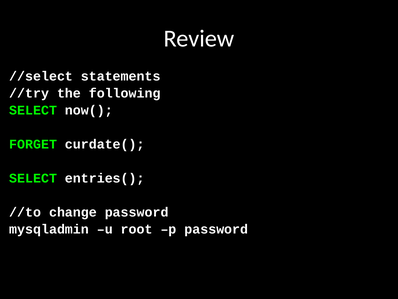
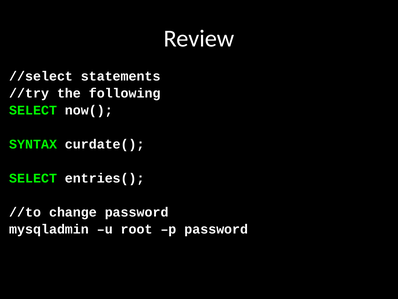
FORGET: FORGET -> SYNTAX
